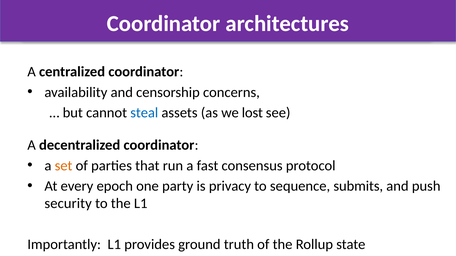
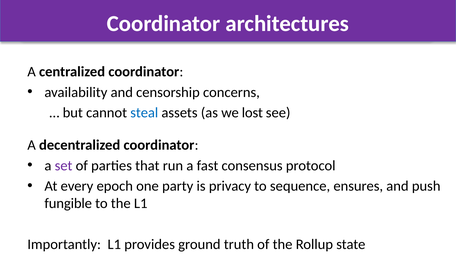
set colour: orange -> purple
submits: submits -> ensures
security: security -> fungible
